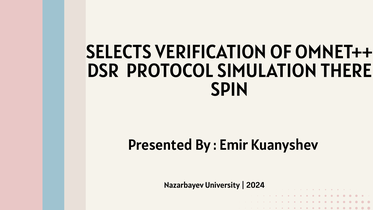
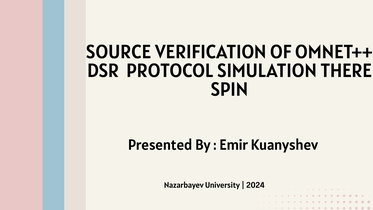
SELECTS: SELECTS -> SOURCE
